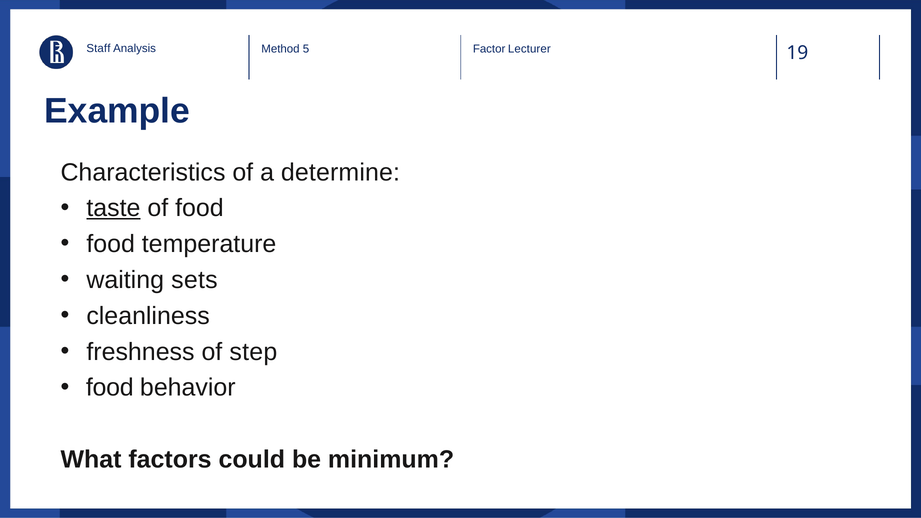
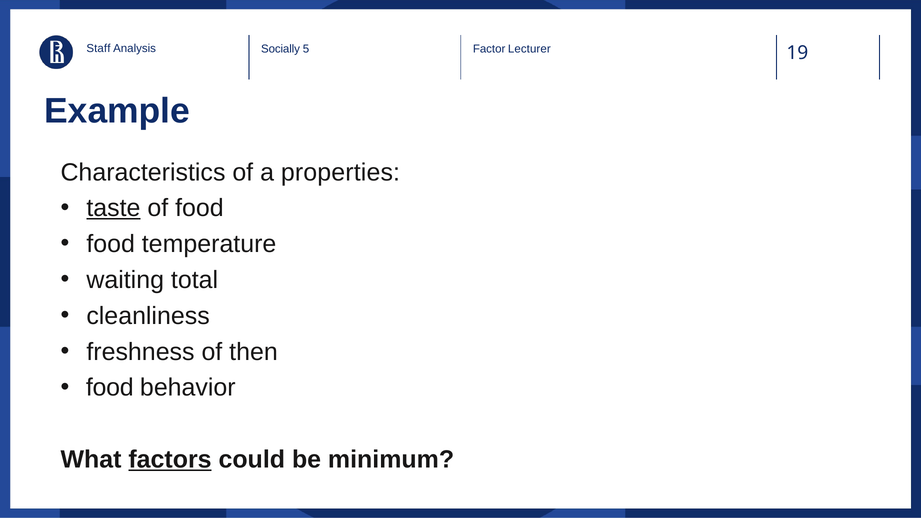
Method: Method -> Socially
determine: determine -> properties
sets: sets -> total
step: step -> then
factors underline: none -> present
